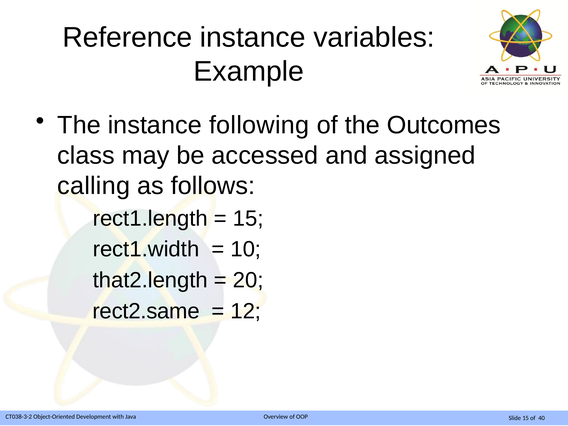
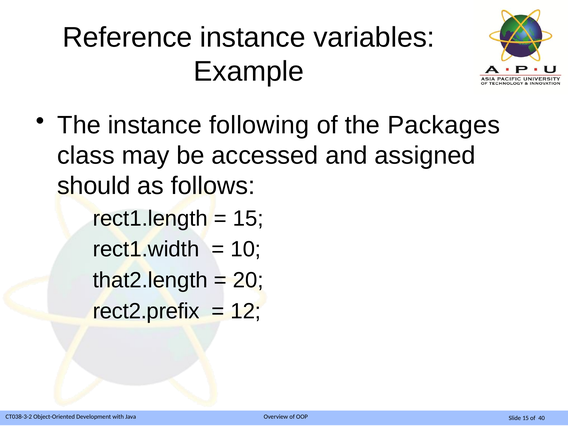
Outcomes: Outcomes -> Packages
calling: calling -> should
rect2.same: rect2.same -> rect2.prefix
